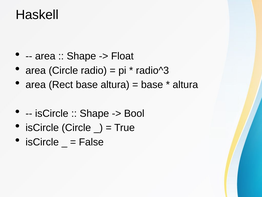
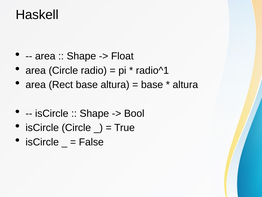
radio^3: radio^3 -> radio^1
